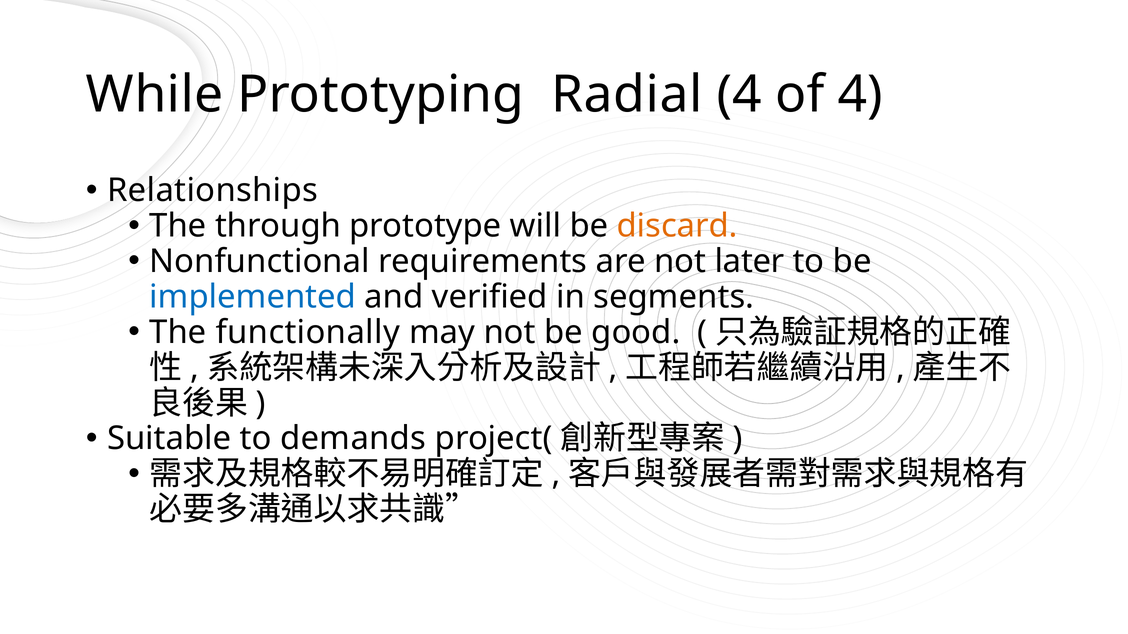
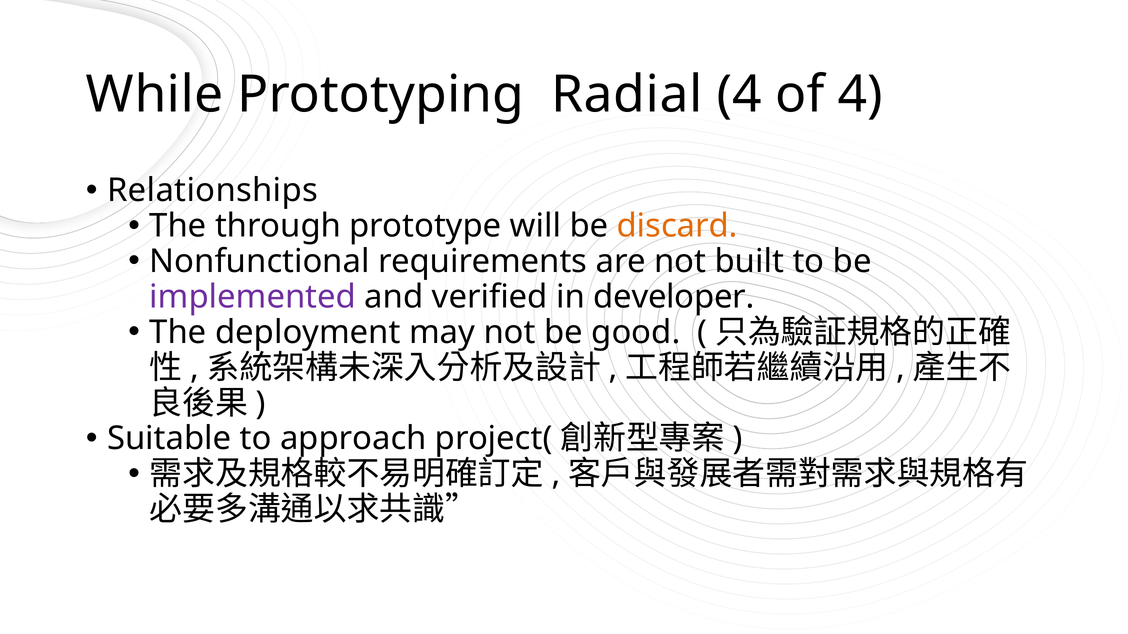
later: later -> built
implemented colour: blue -> purple
segments: segments -> developer
functionally: functionally -> deployment
demands: demands -> approach
